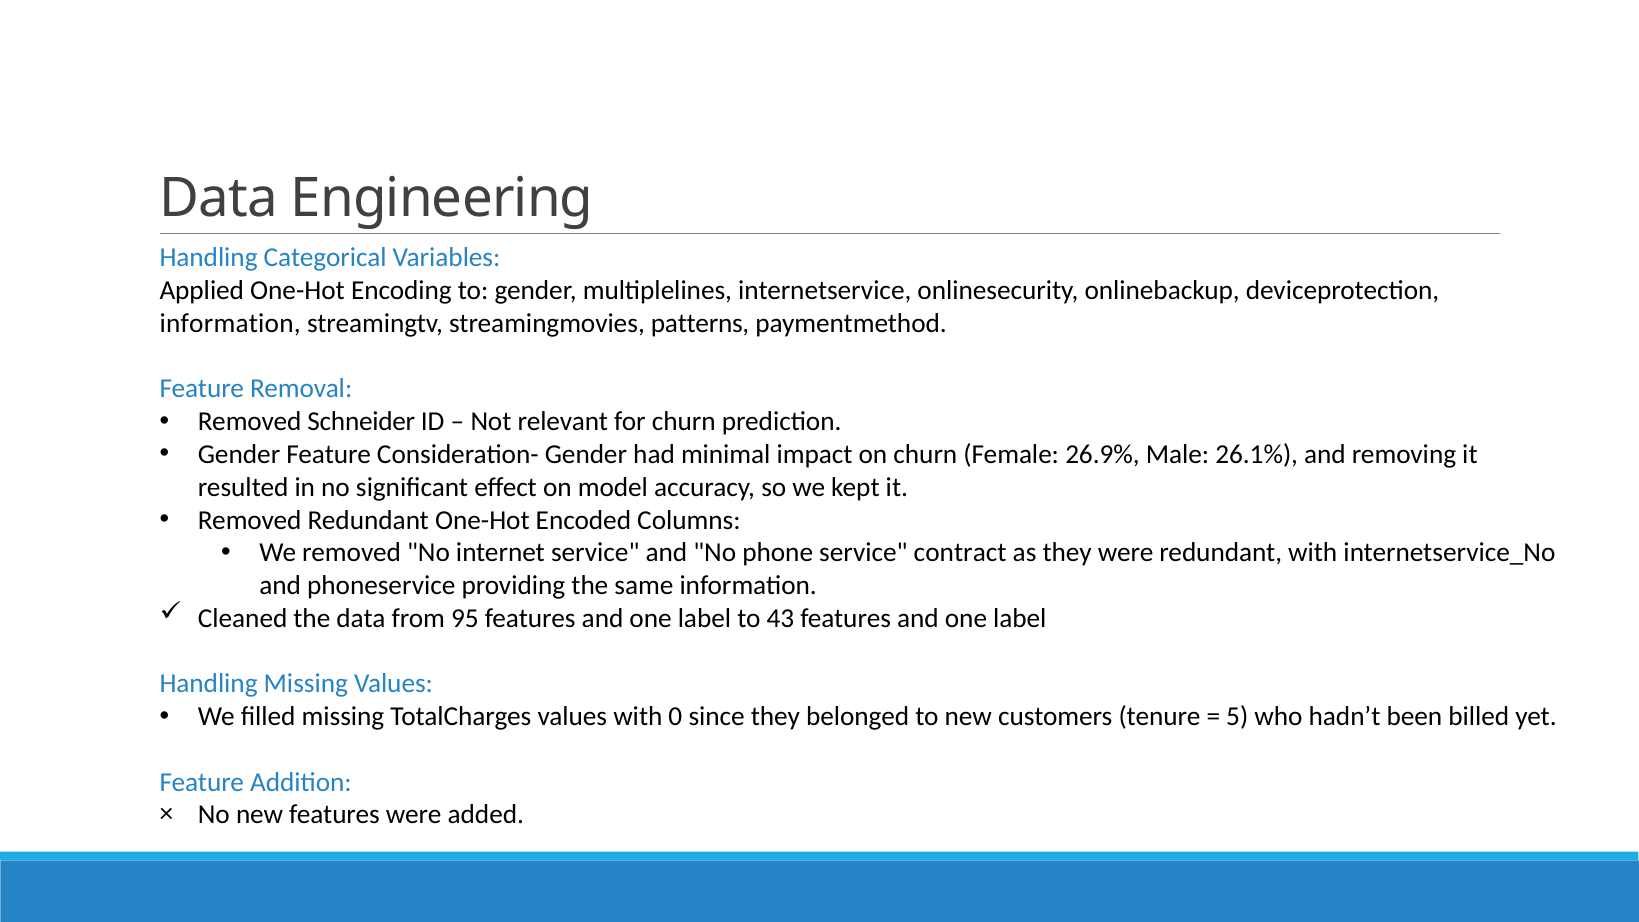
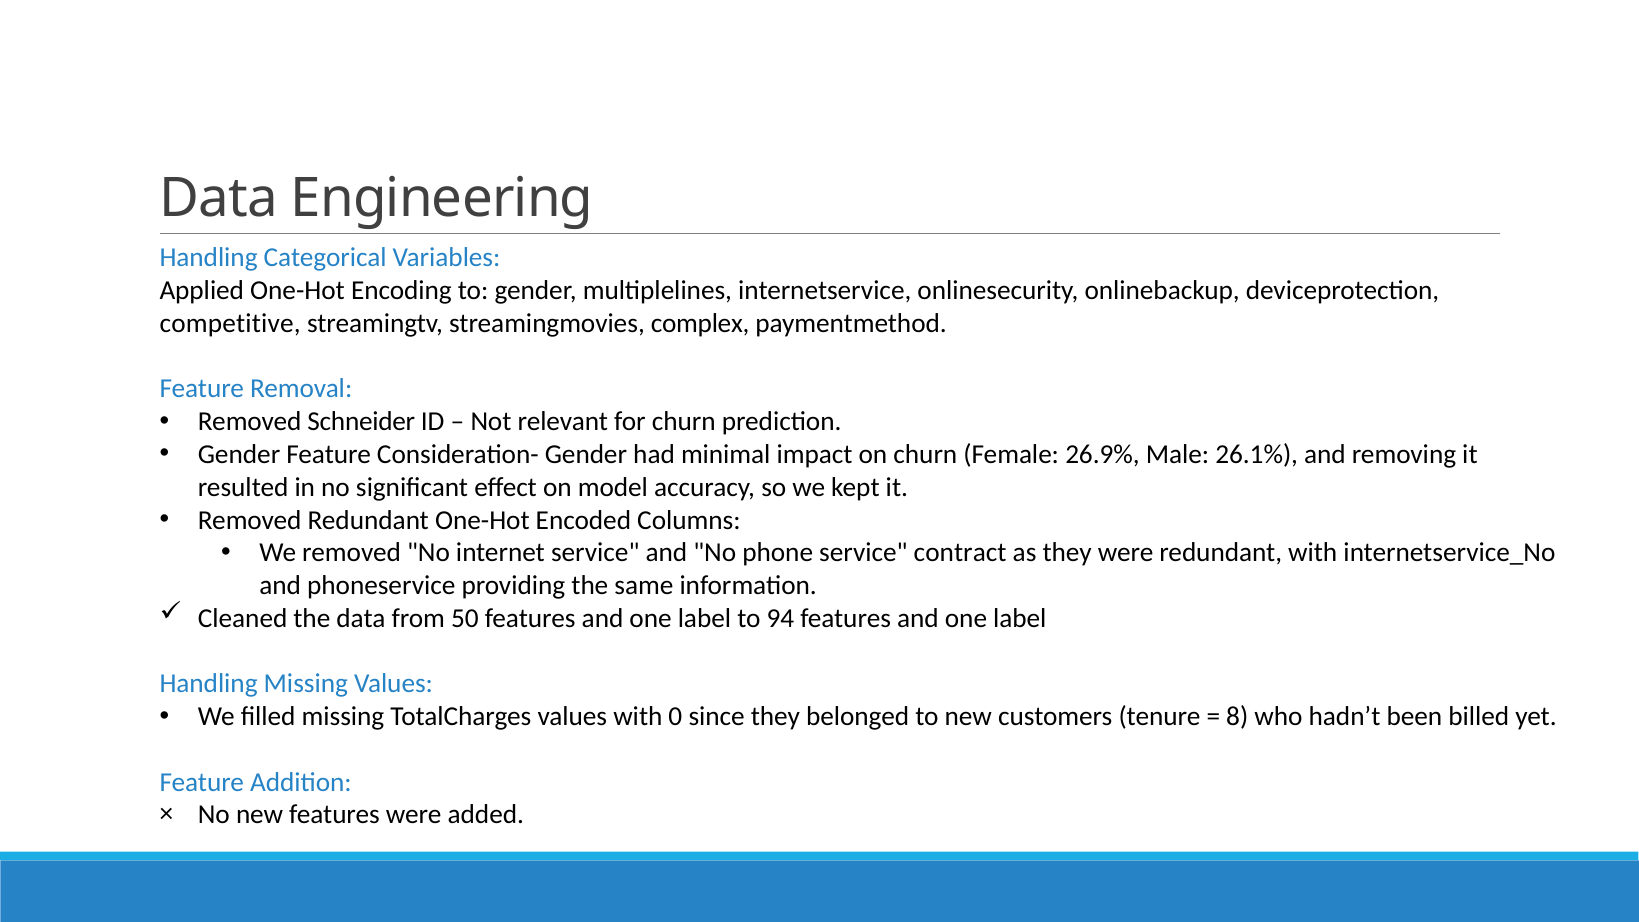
information at (230, 323): information -> competitive
patterns: patterns -> complex
95: 95 -> 50
43: 43 -> 94
5: 5 -> 8
